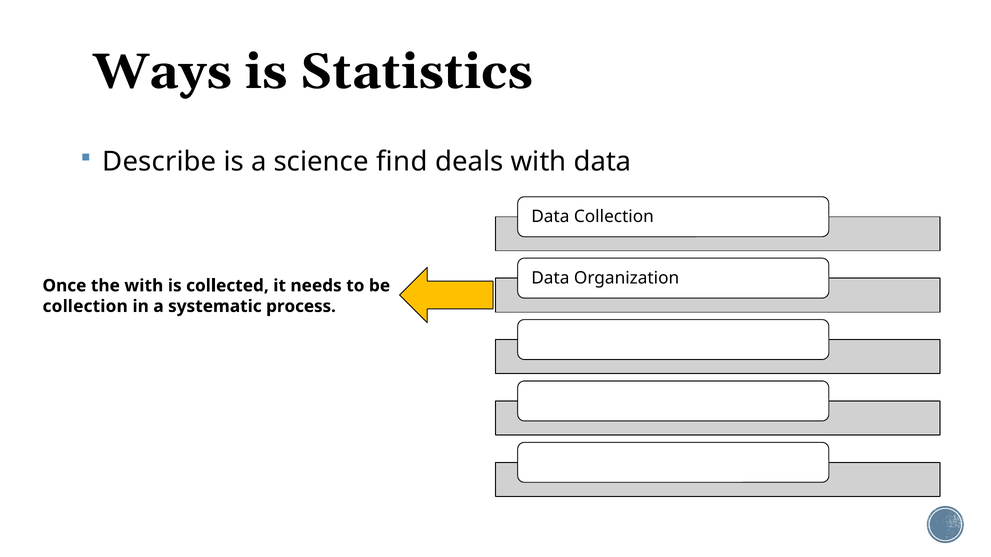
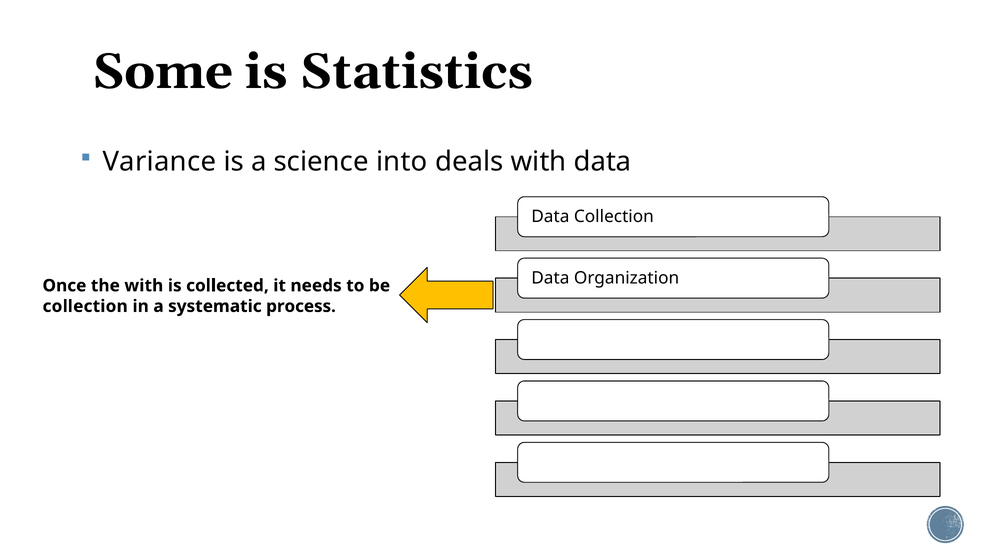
Ways: Ways -> Some
Describe: Describe -> Variance
find: find -> into
